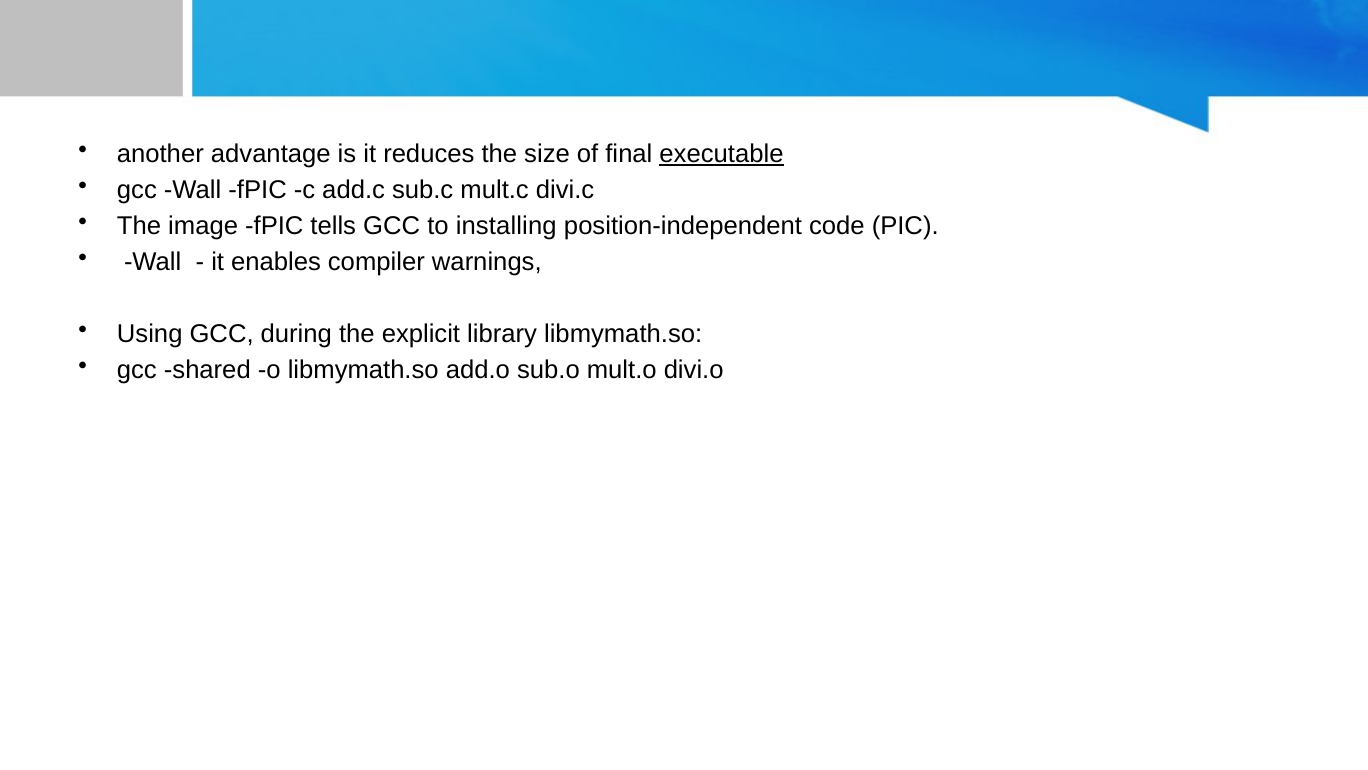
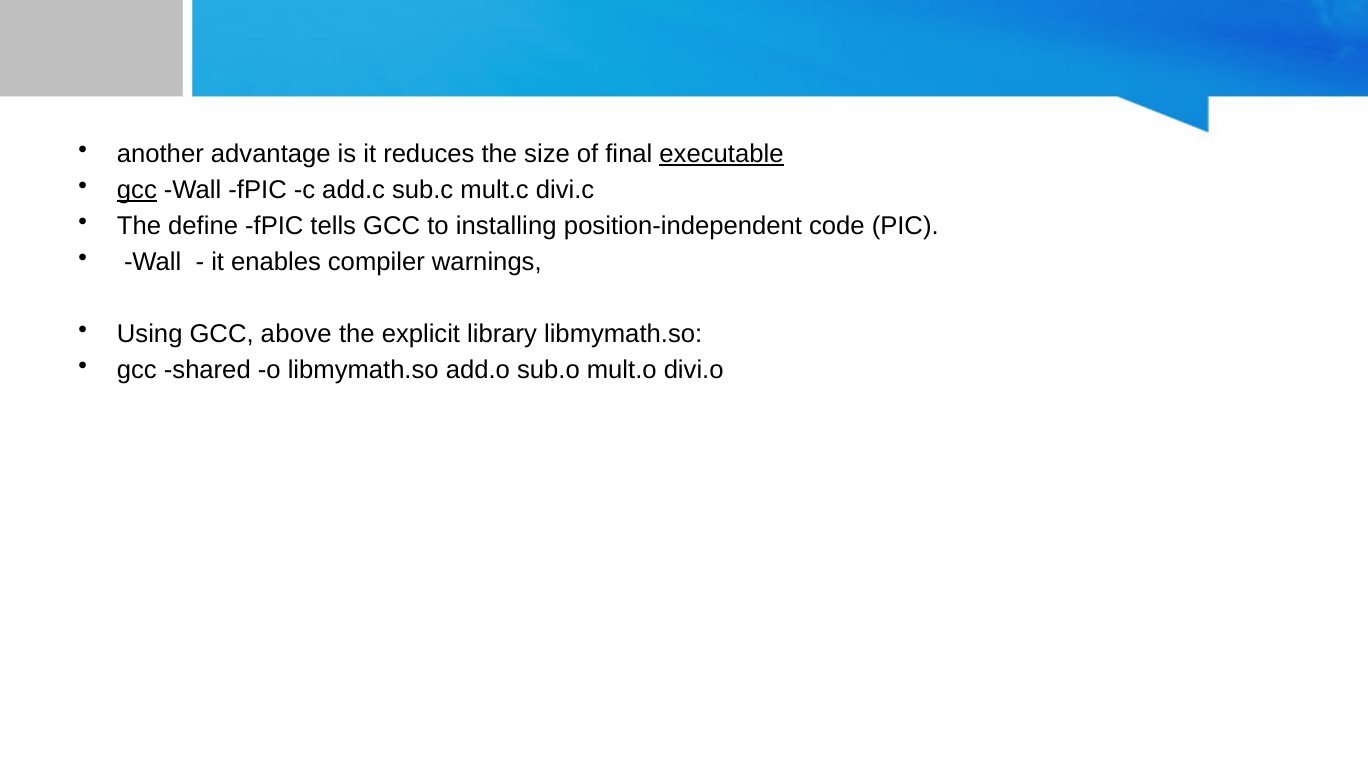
gcc at (137, 190) underline: none -> present
image: image -> define
during: during -> above
